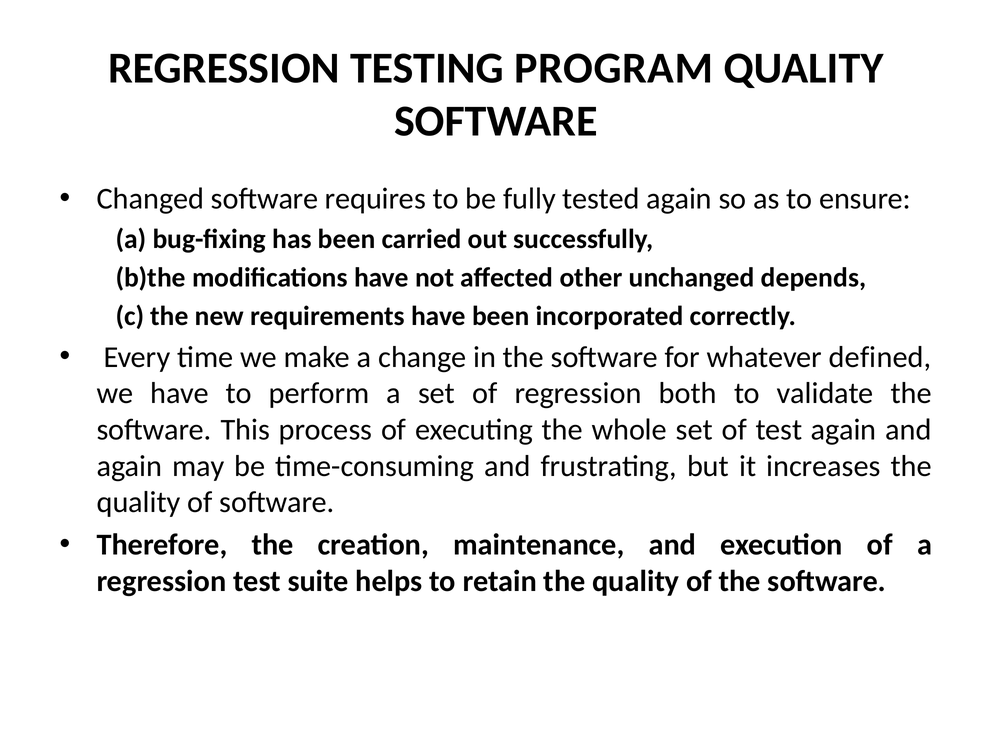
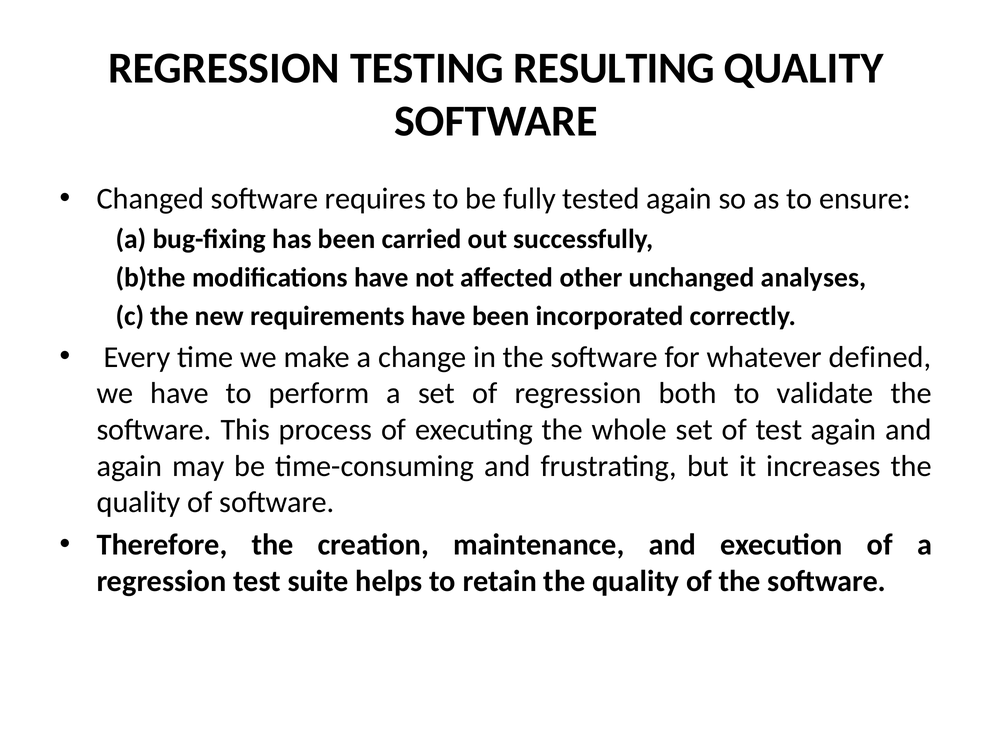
PROGRAM: PROGRAM -> RESULTING
depends: depends -> analyses
